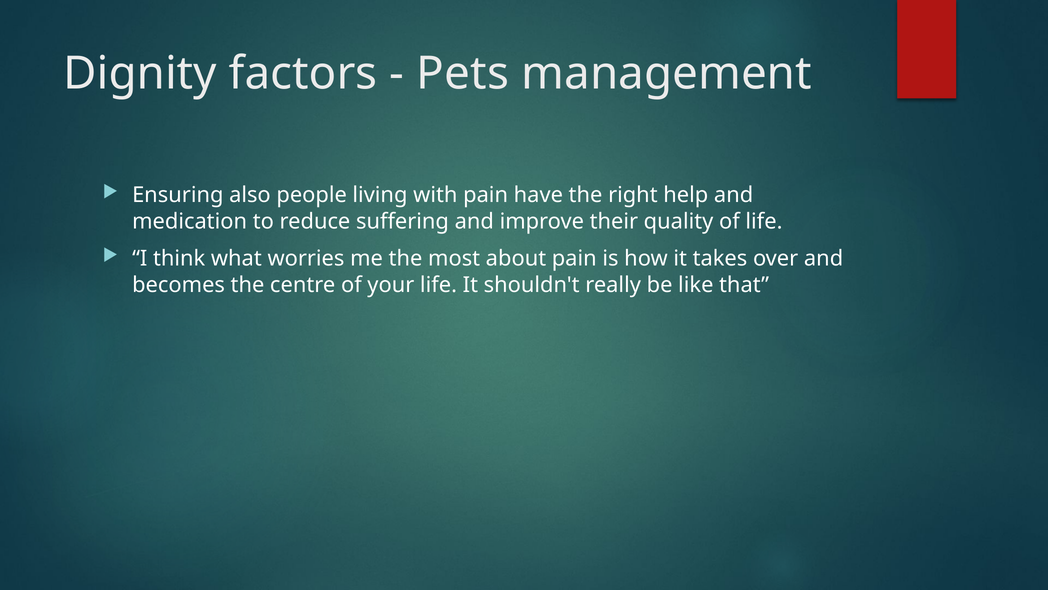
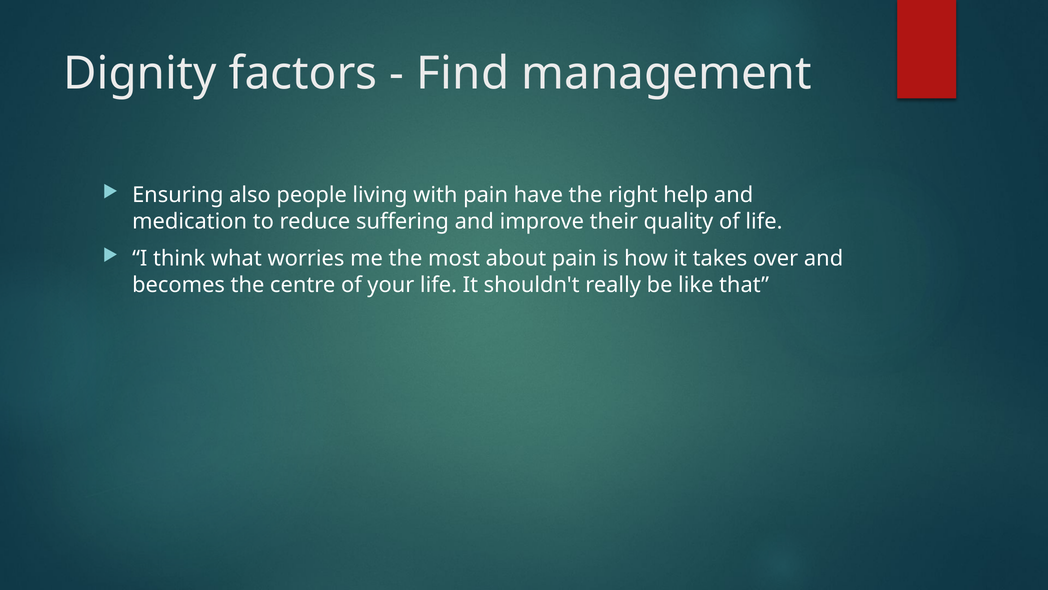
Pets: Pets -> Find
